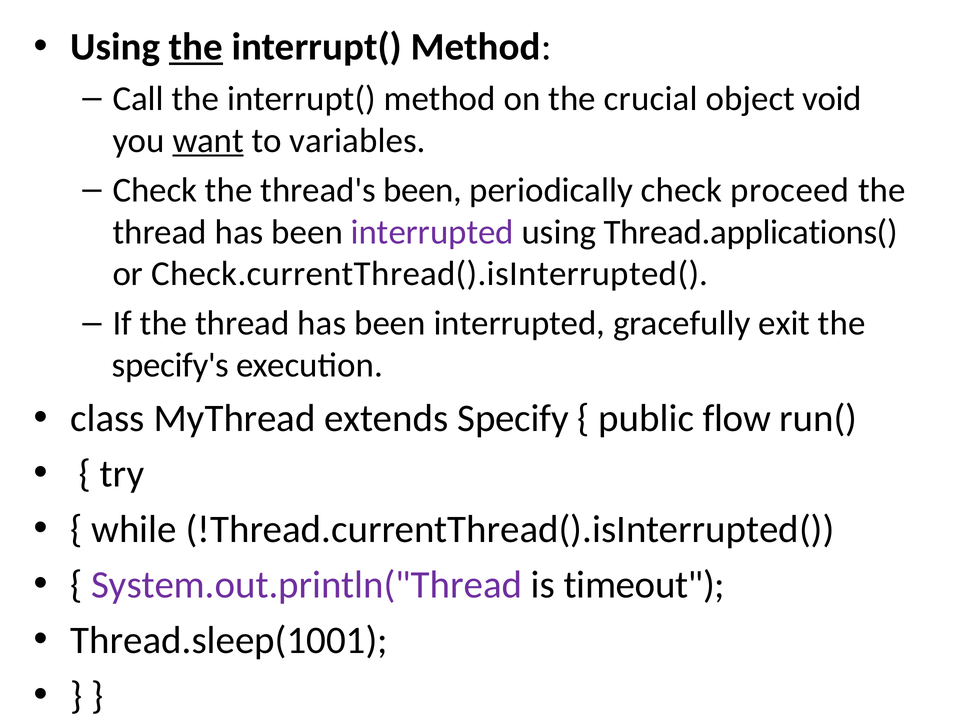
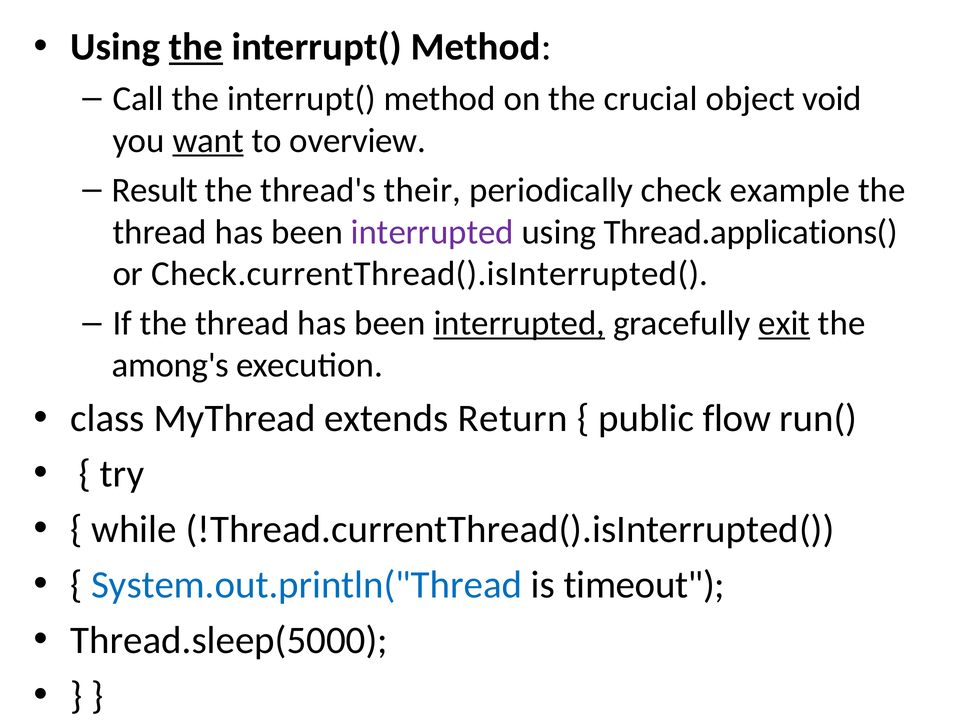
variables: variables -> overview
Check at (155, 190): Check -> Result
thread's been: been -> their
proceed: proceed -> example
interrupted at (519, 323) underline: none -> present
exit underline: none -> present
specify's: specify's -> among's
Specify: Specify -> Return
System.out.println("Thread colour: purple -> blue
Thread.sleep(1001: Thread.sleep(1001 -> Thread.sleep(5000
